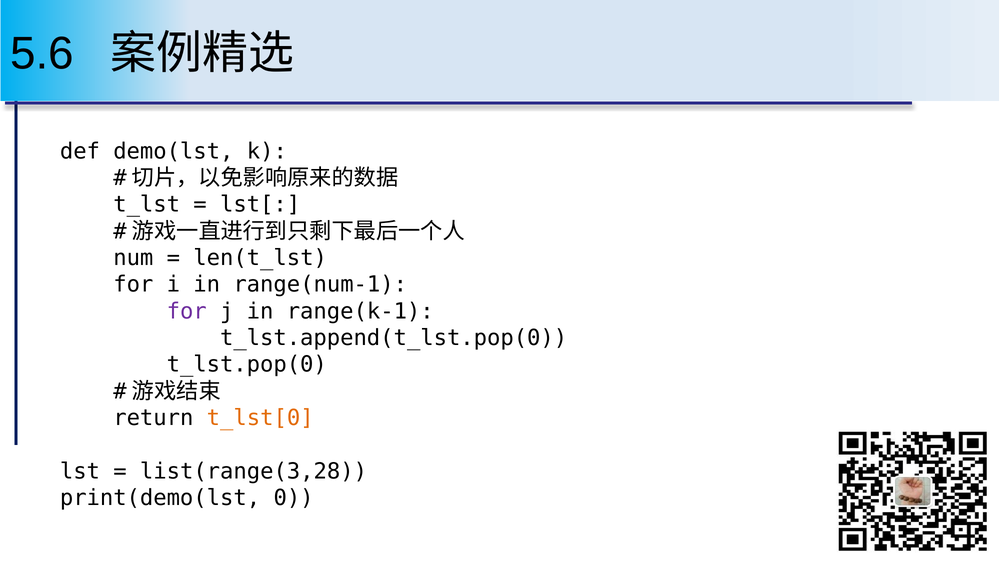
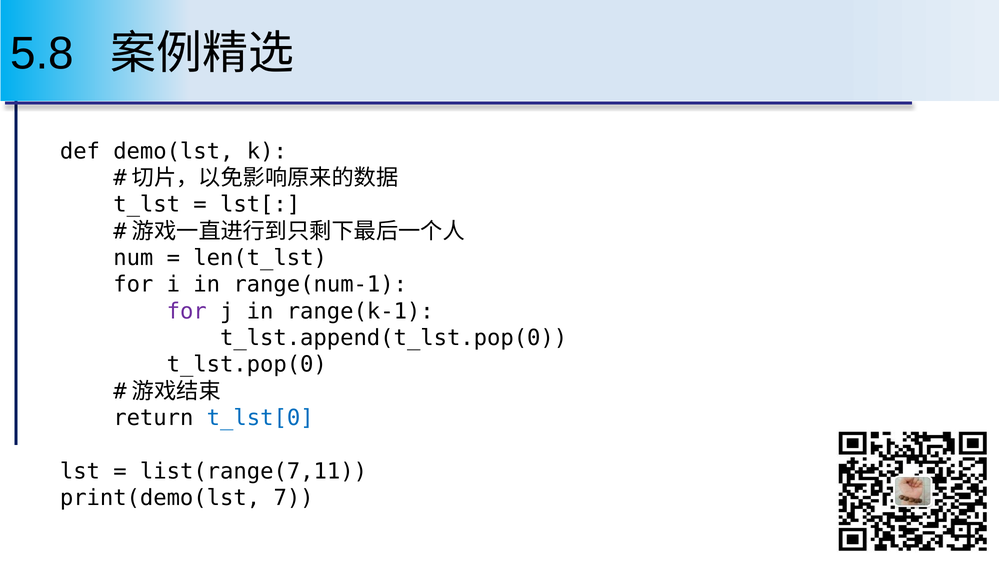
5.6: 5.6 -> 5.8
t_lst[0 colour: orange -> blue
list(range(3,28: list(range(3,28 -> list(range(7,11
0: 0 -> 7
